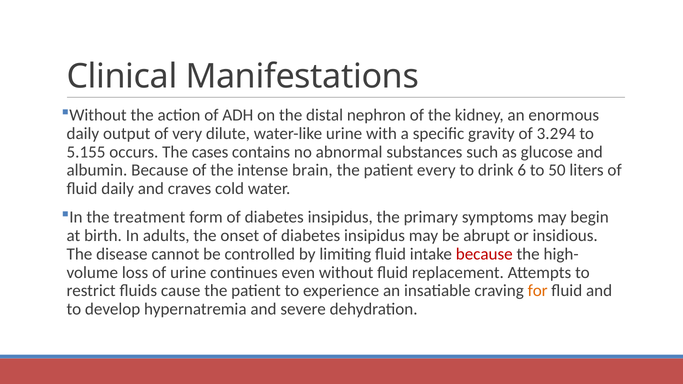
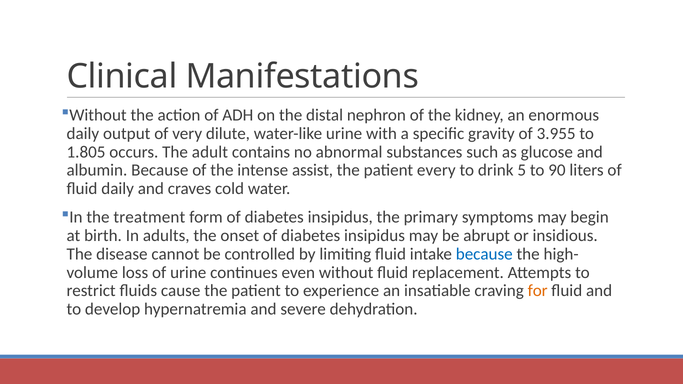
3.294: 3.294 -> 3.955
5.155: 5.155 -> 1.805
cases: cases -> adult
brain: brain -> assist
6: 6 -> 5
50: 50 -> 90
because at (484, 254) colour: red -> blue
